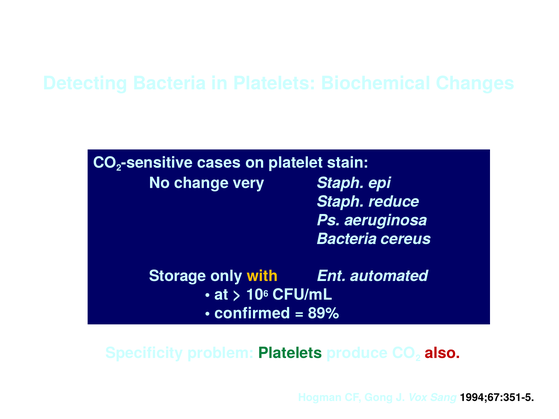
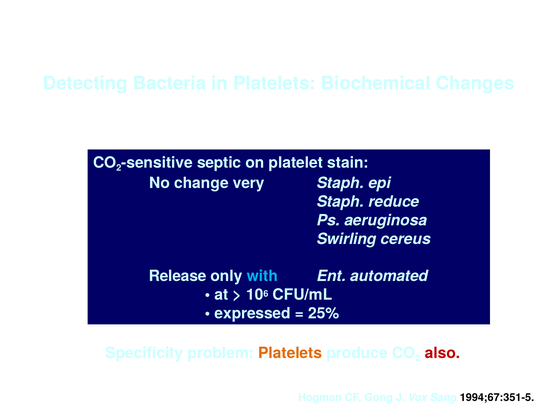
cases: cases -> septic
Bacteria at (347, 239): Bacteria -> Swirling
Storage: Storage -> Release
with colour: yellow -> light blue
confirmed: confirmed -> expressed
89%: 89% -> 25%
Platelets at (290, 353) colour: green -> orange
